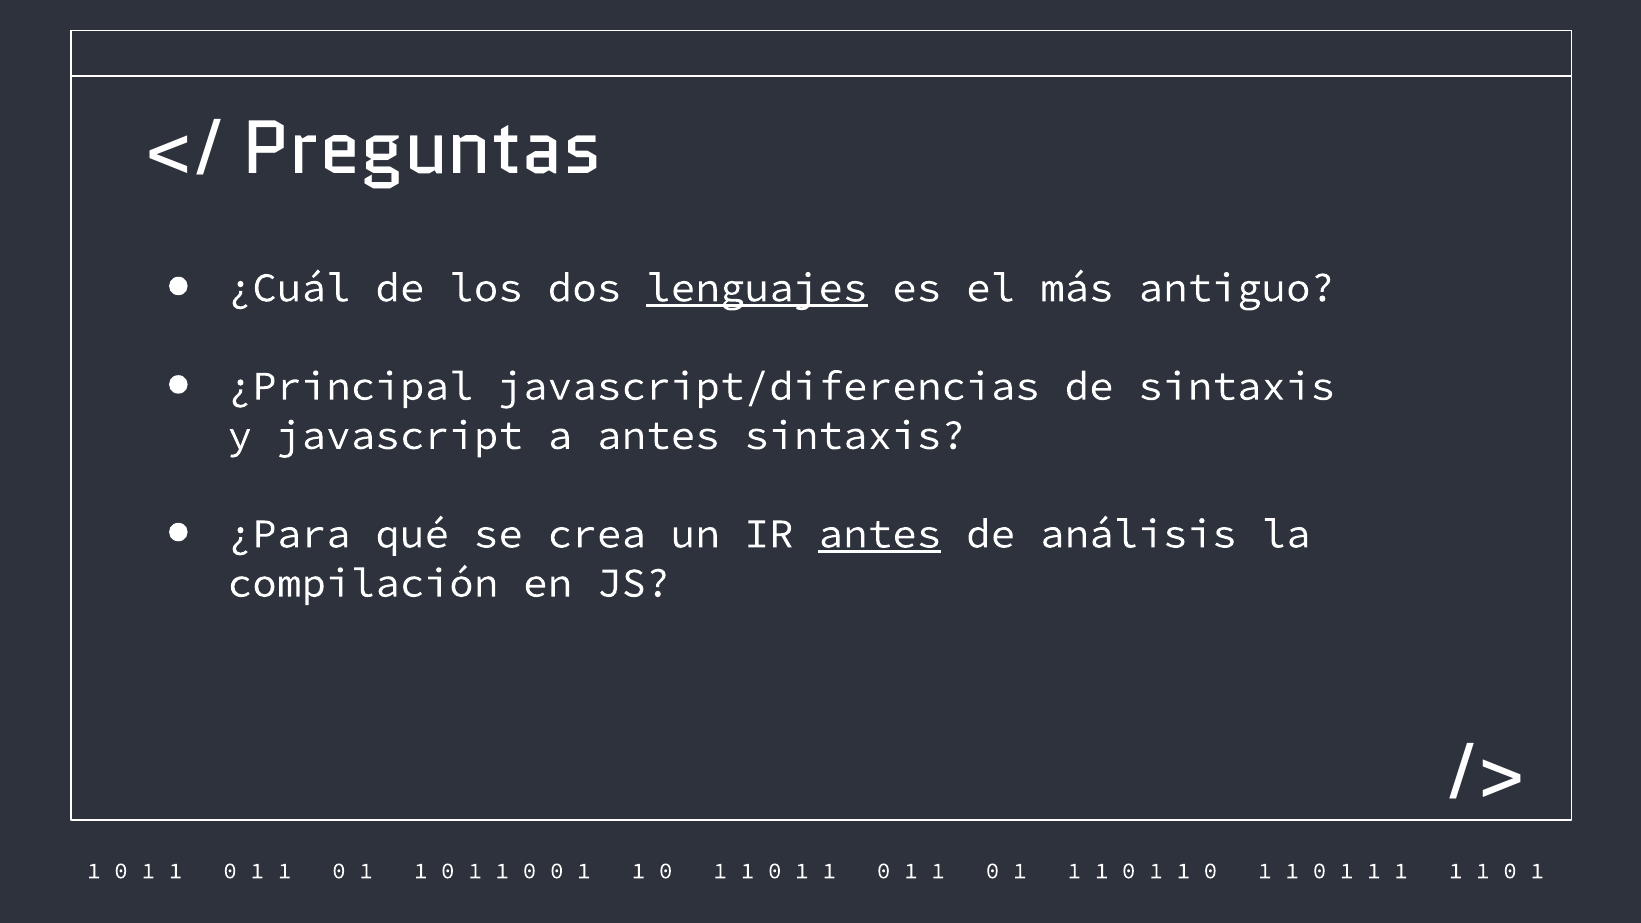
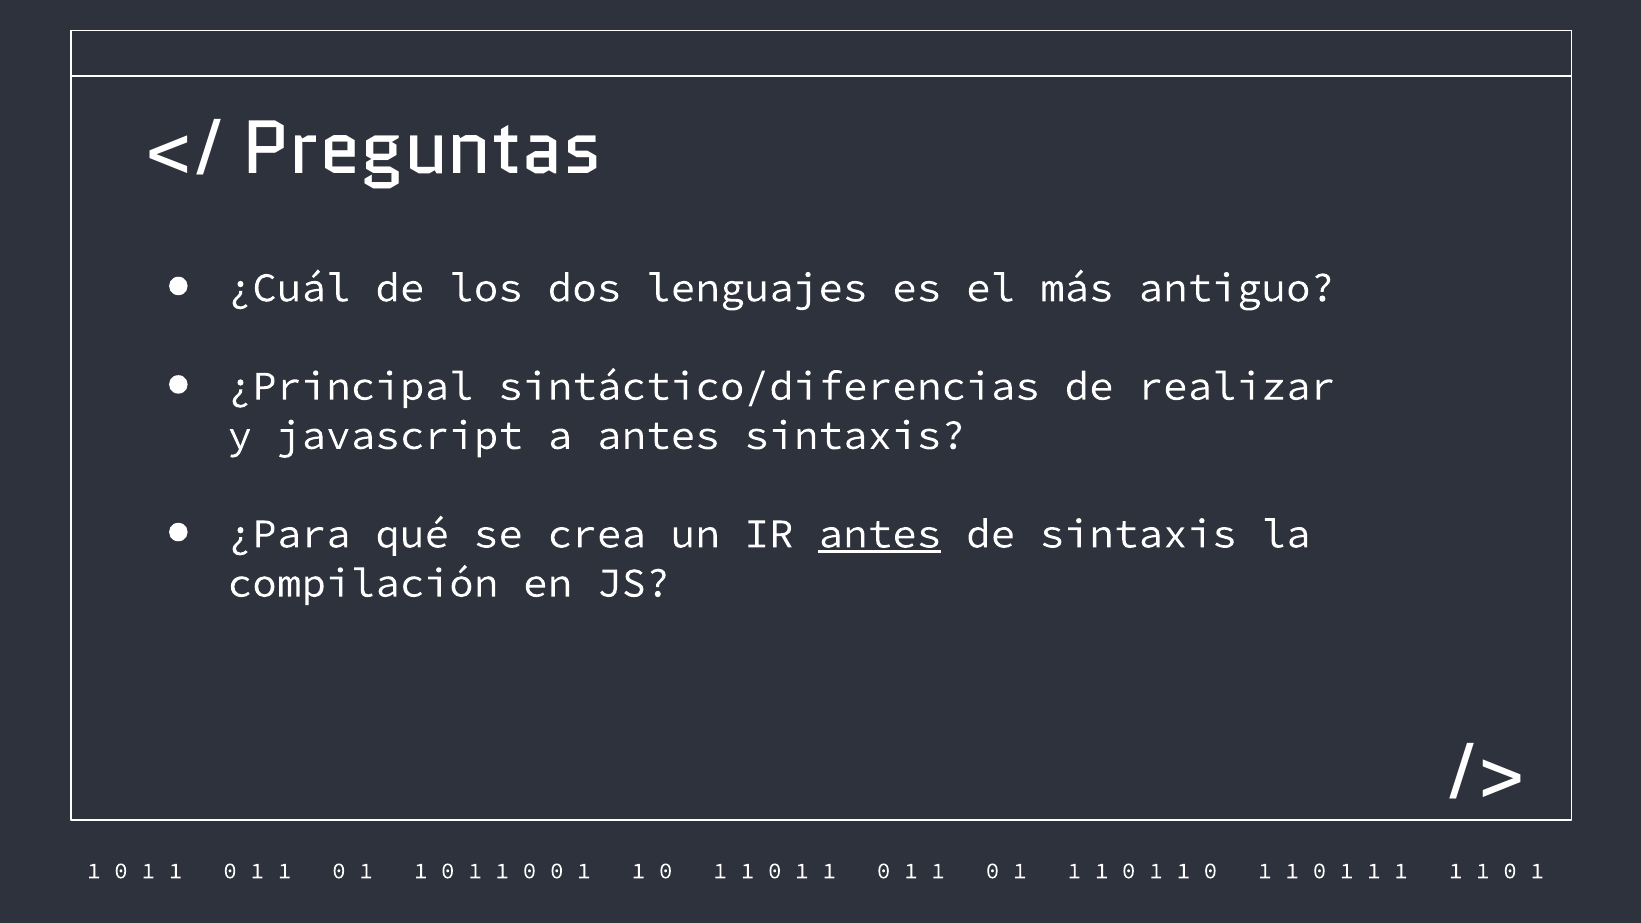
lenguajes underline: present -> none
javascript/diferencias: javascript/diferencias -> sintáctico/diferencias
de sintaxis: sintaxis -> realizar
de análisis: análisis -> sintaxis
